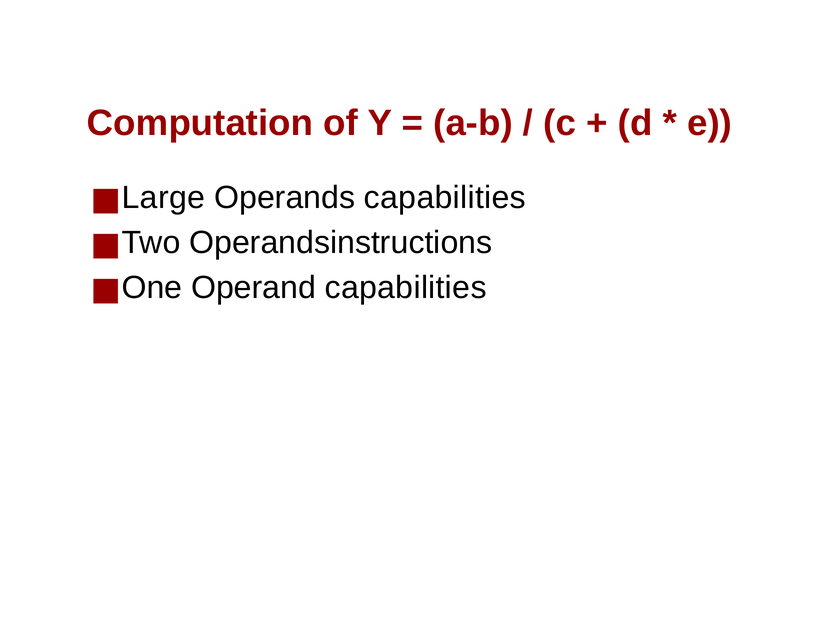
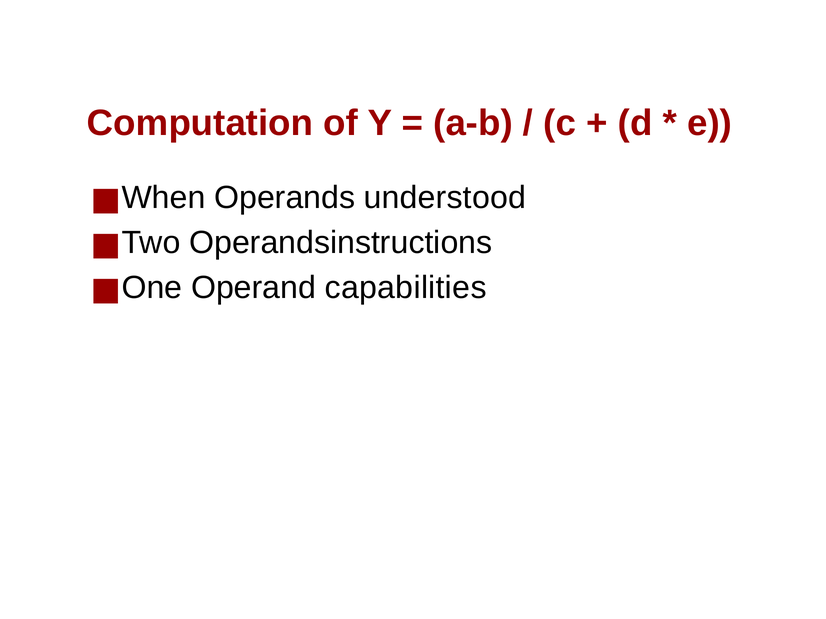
Large: Large -> When
Operands capabilities: capabilities -> understood
